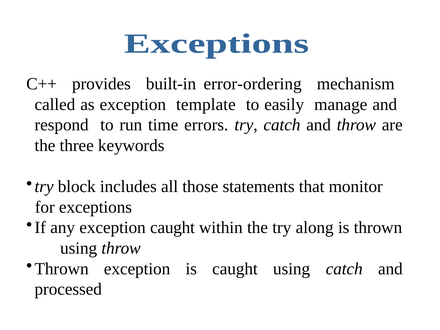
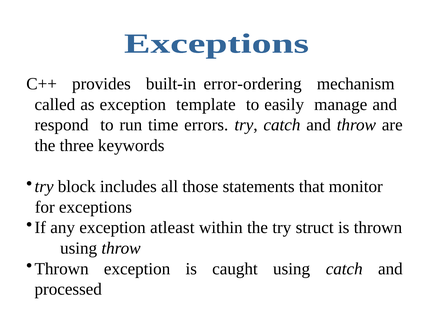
exception caught: caught -> atleast
along: along -> struct
